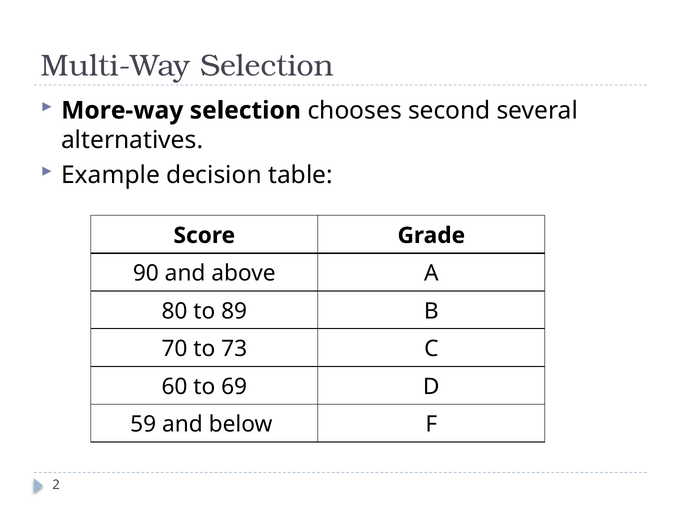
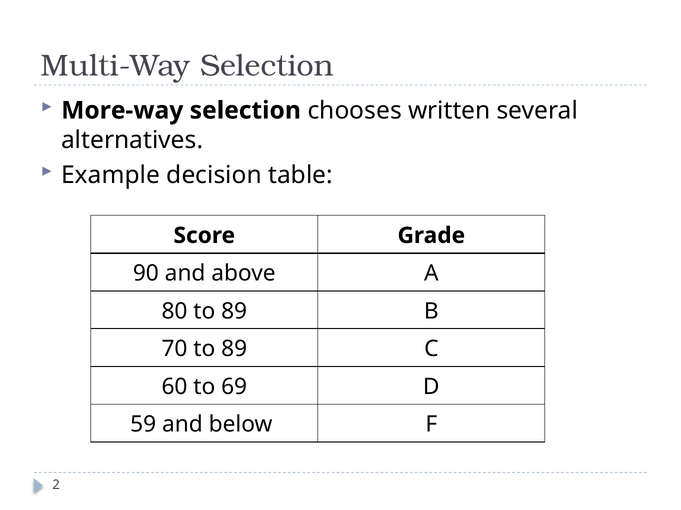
second: second -> written
70 to 73: 73 -> 89
